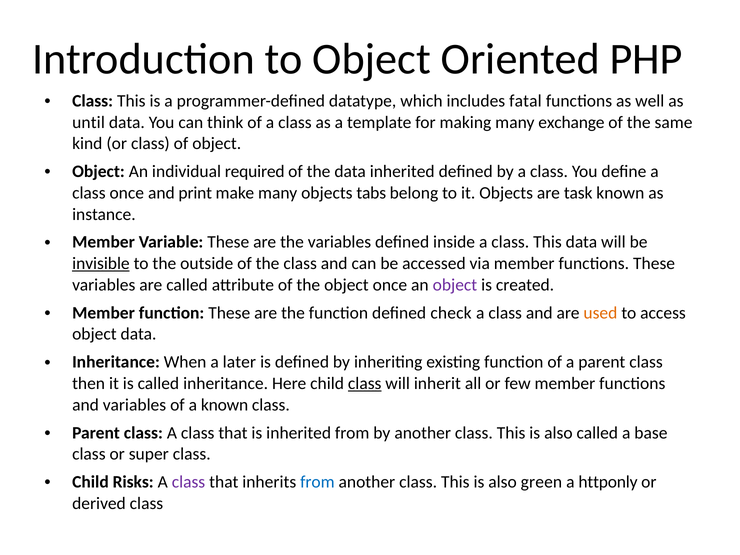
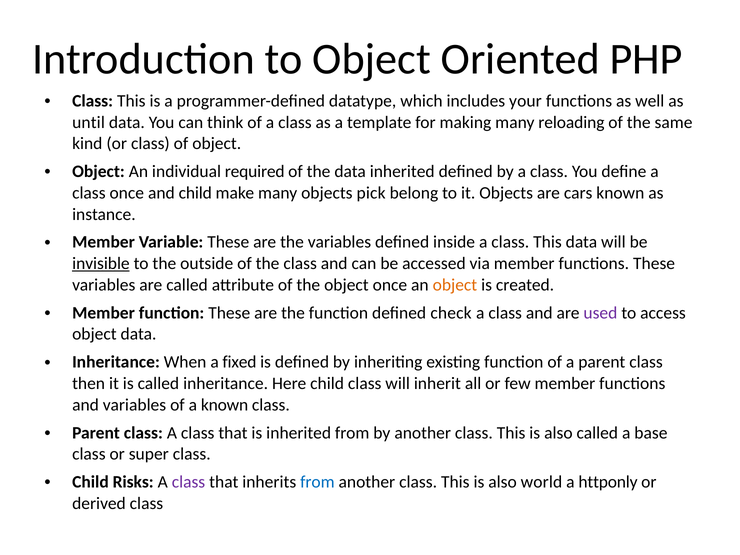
fatal: fatal -> your
exchange: exchange -> reloading
and print: print -> child
tabs: tabs -> pick
task: task -> cars
object at (455, 285) colour: purple -> orange
used colour: orange -> purple
later: later -> fixed
class at (365, 384) underline: present -> none
green: green -> world
